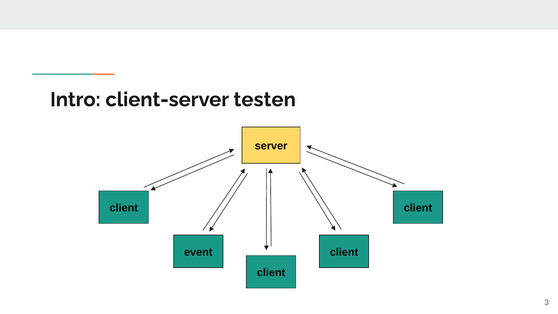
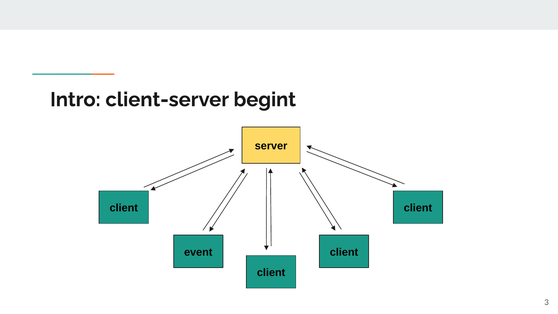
testen: testen -> begint
